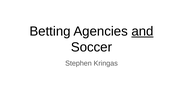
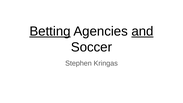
Betting underline: none -> present
